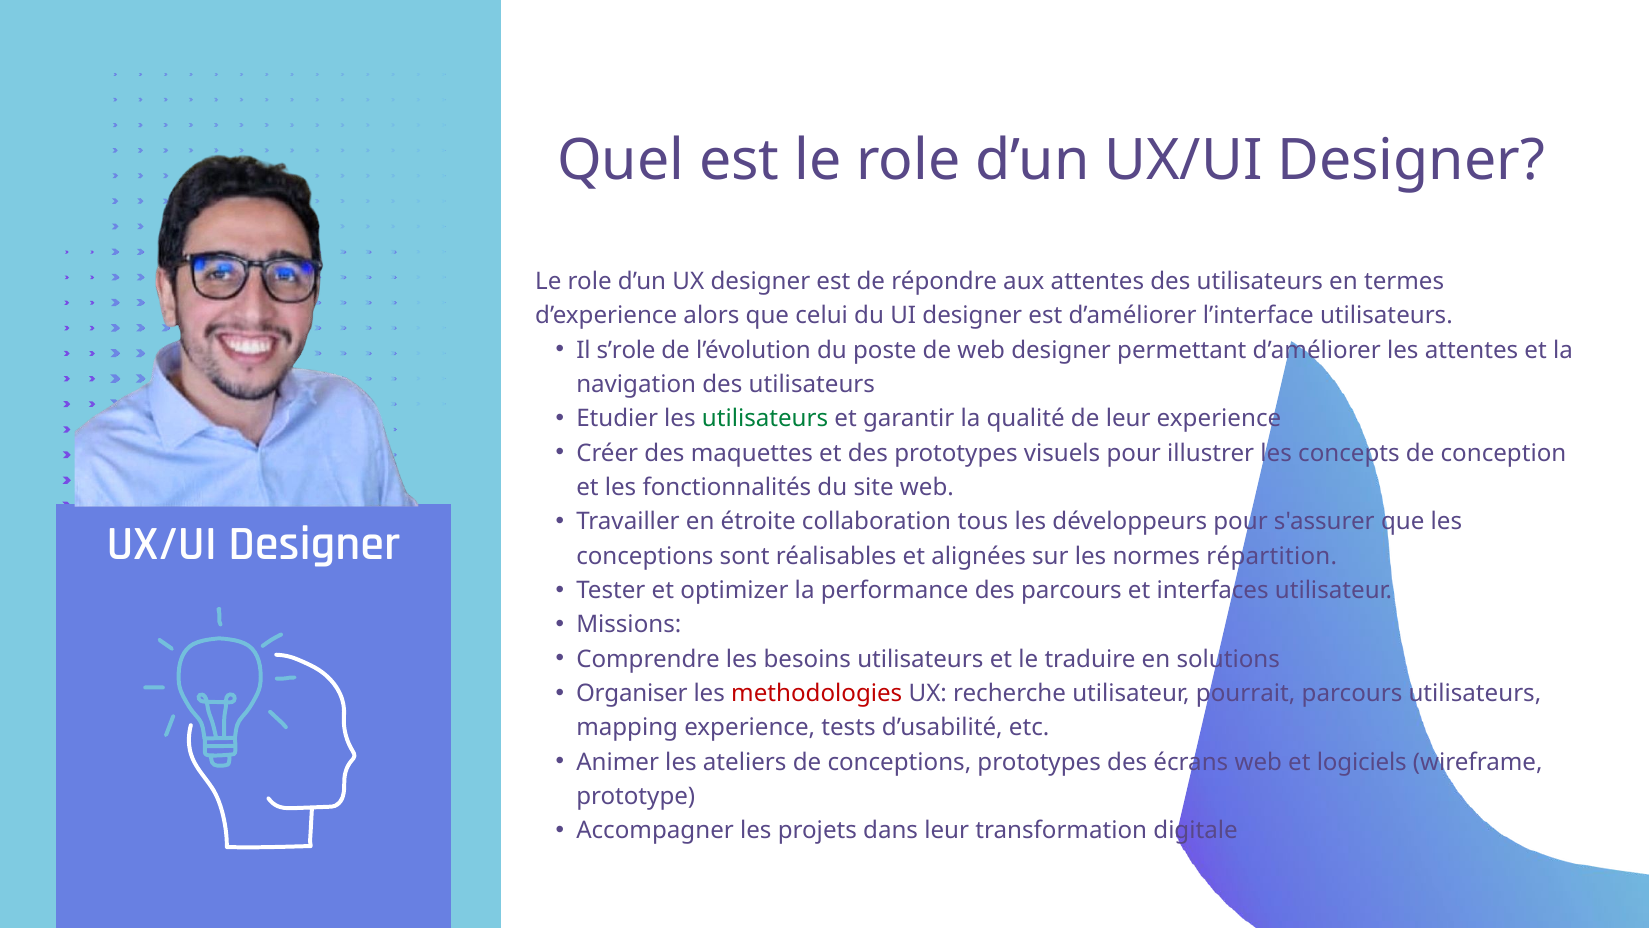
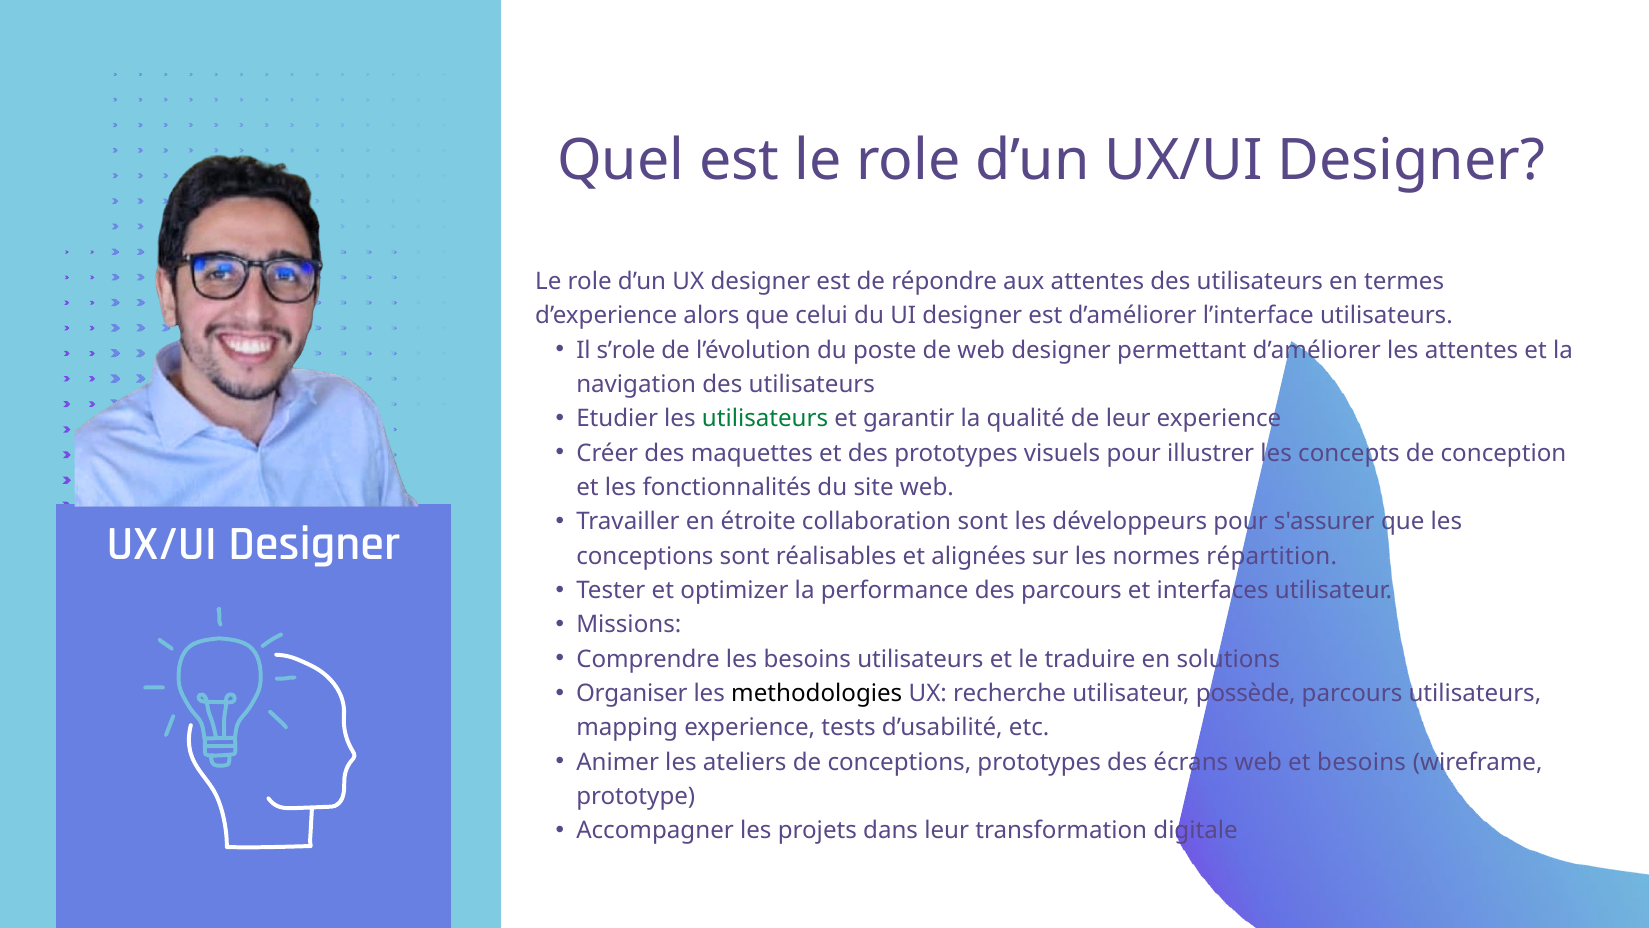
collaboration tous: tous -> sont
methodologies colour: red -> black
pourrait: pourrait -> possède
et logiciels: logiciels -> besoins
